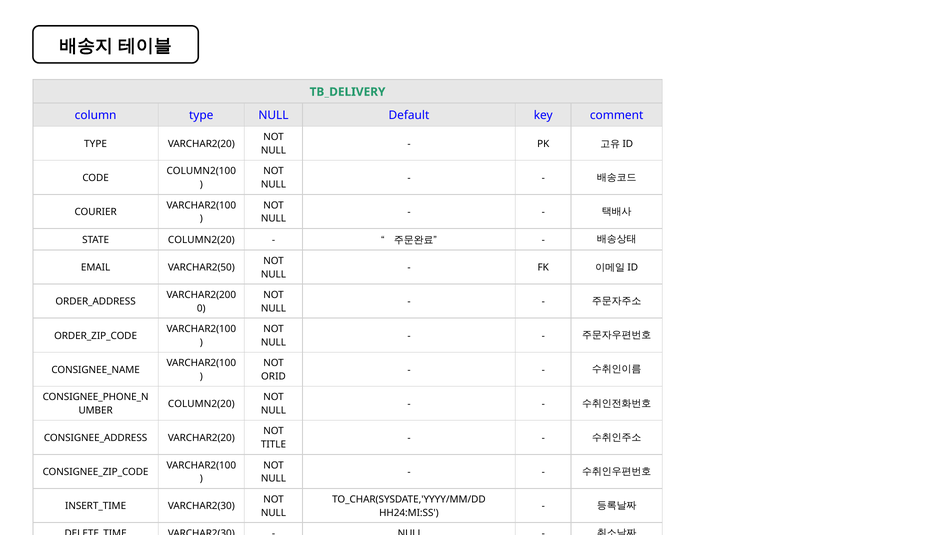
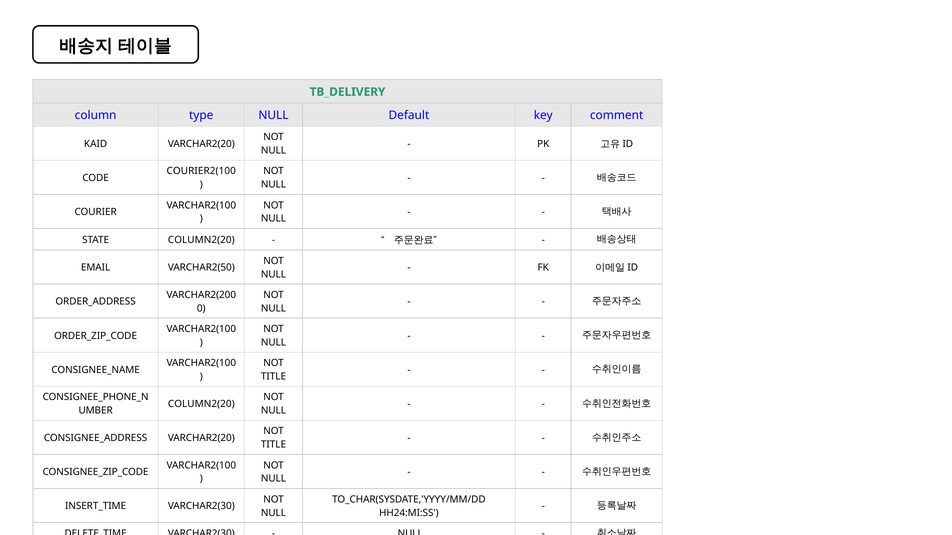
TYPE at (96, 144): TYPE -> KAID
COLUMN2(100: COLUMN2(100 -> COURIER2(100
ORID at (273, 377): ORID -> TITLE
